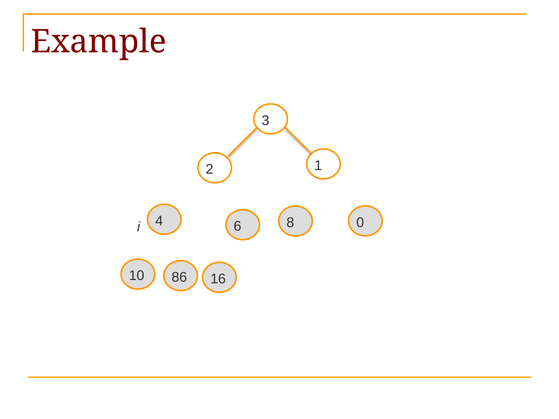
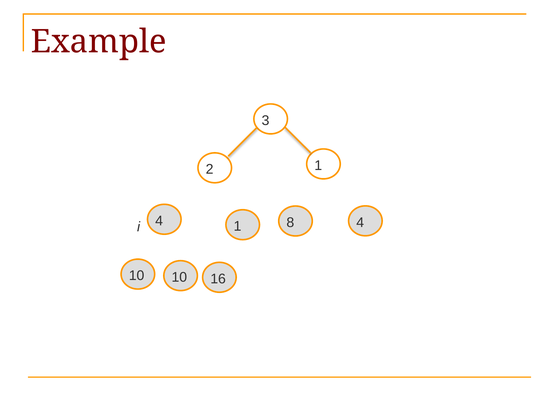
4 6: 6 -> 1
8 0: 0 -> 4
10 86: 86 -> 10
